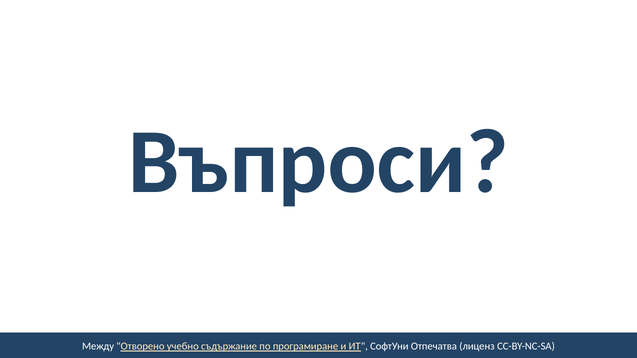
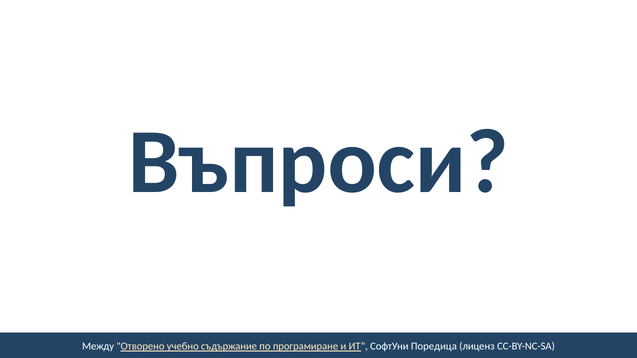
Отпечатва: Отпечатва -> Поредица
